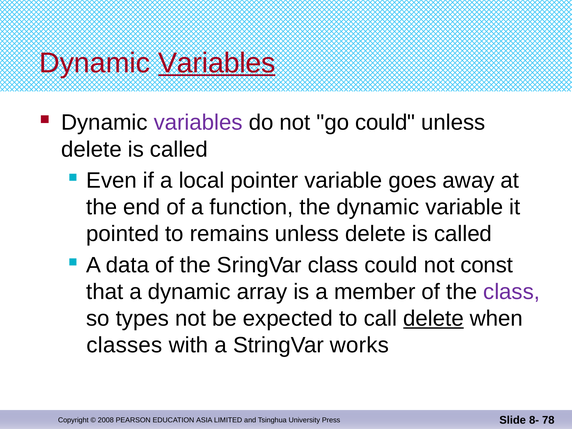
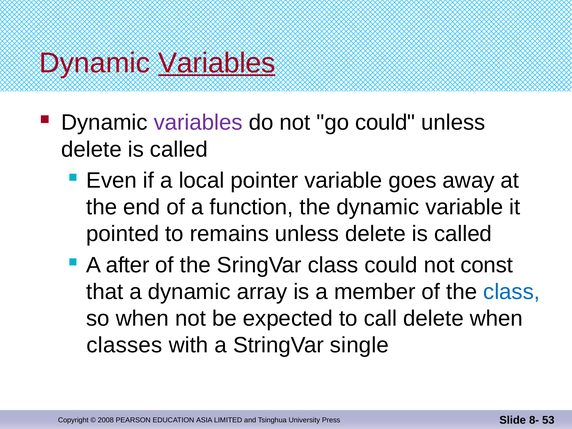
data: data -> after
class at (512, 292) colour: purple -> blue
so types: types -> when
delete at (433, 319) underline: present -> none
works: works -> single
78: 78 -> 53
